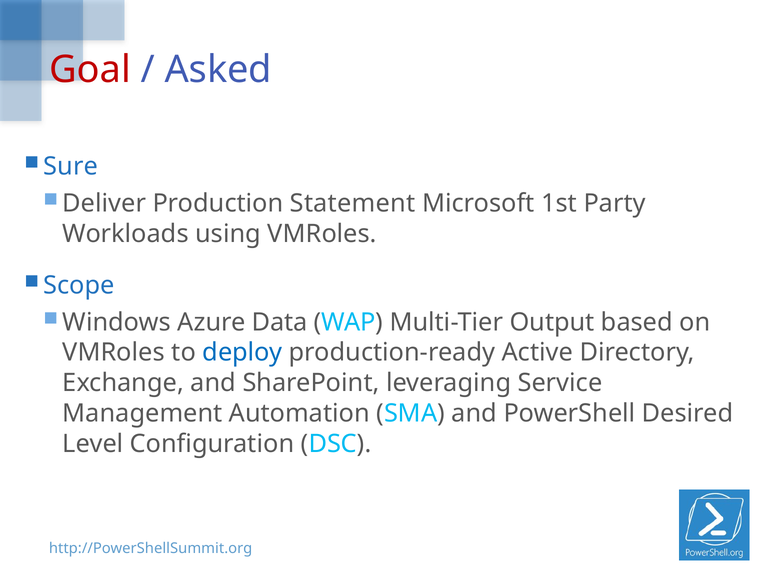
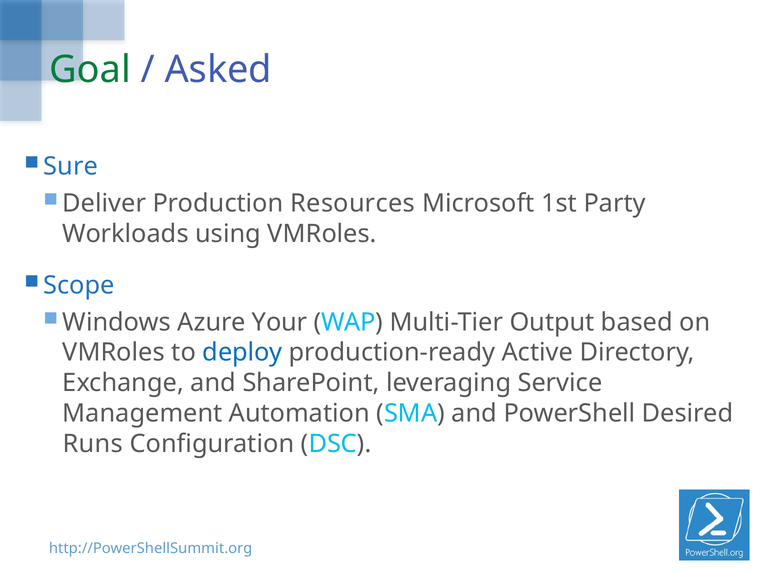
Goal colour: red -> green
Statement: Statement -> Resources
Data: Data -> Your
Level: Level -> Runs
